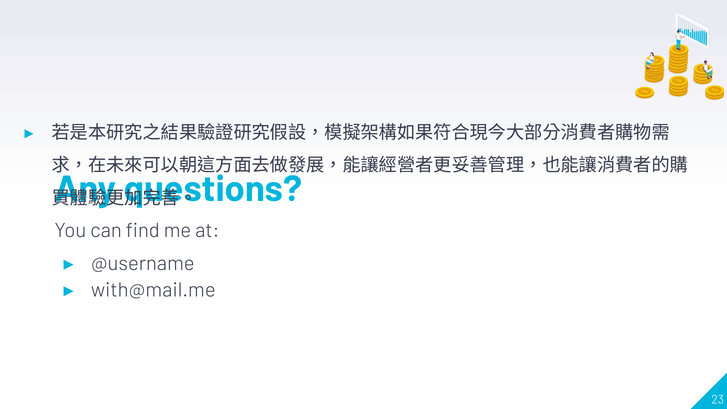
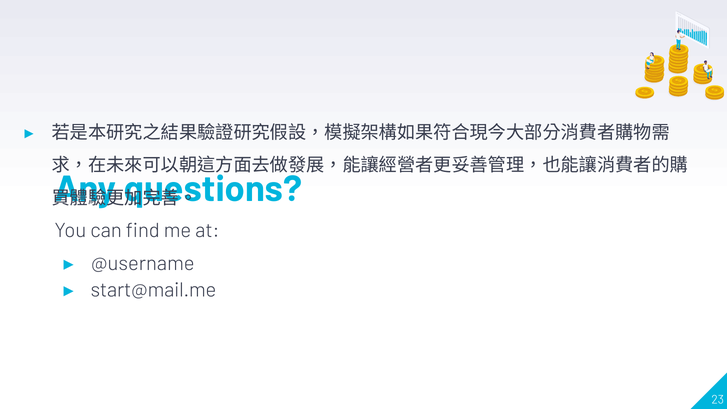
with@mail.me: with@mail.me -> start@mail.me
